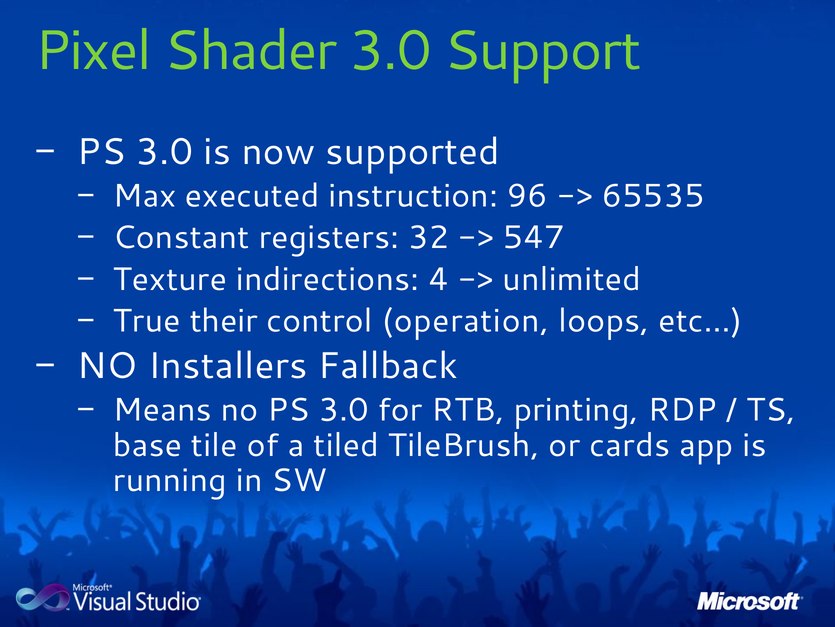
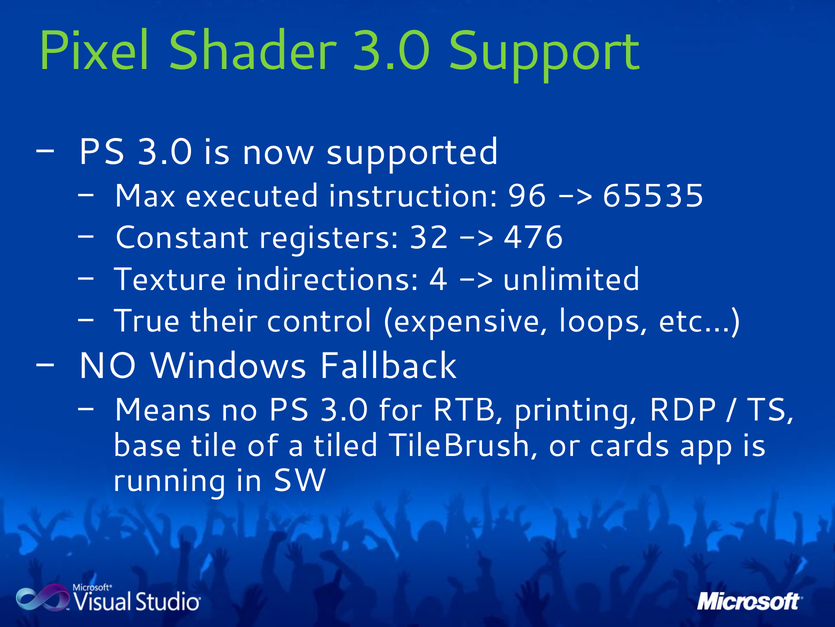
547: 547 -> 476
operation: operation -> expensive
Installers: Installers -> Windows
